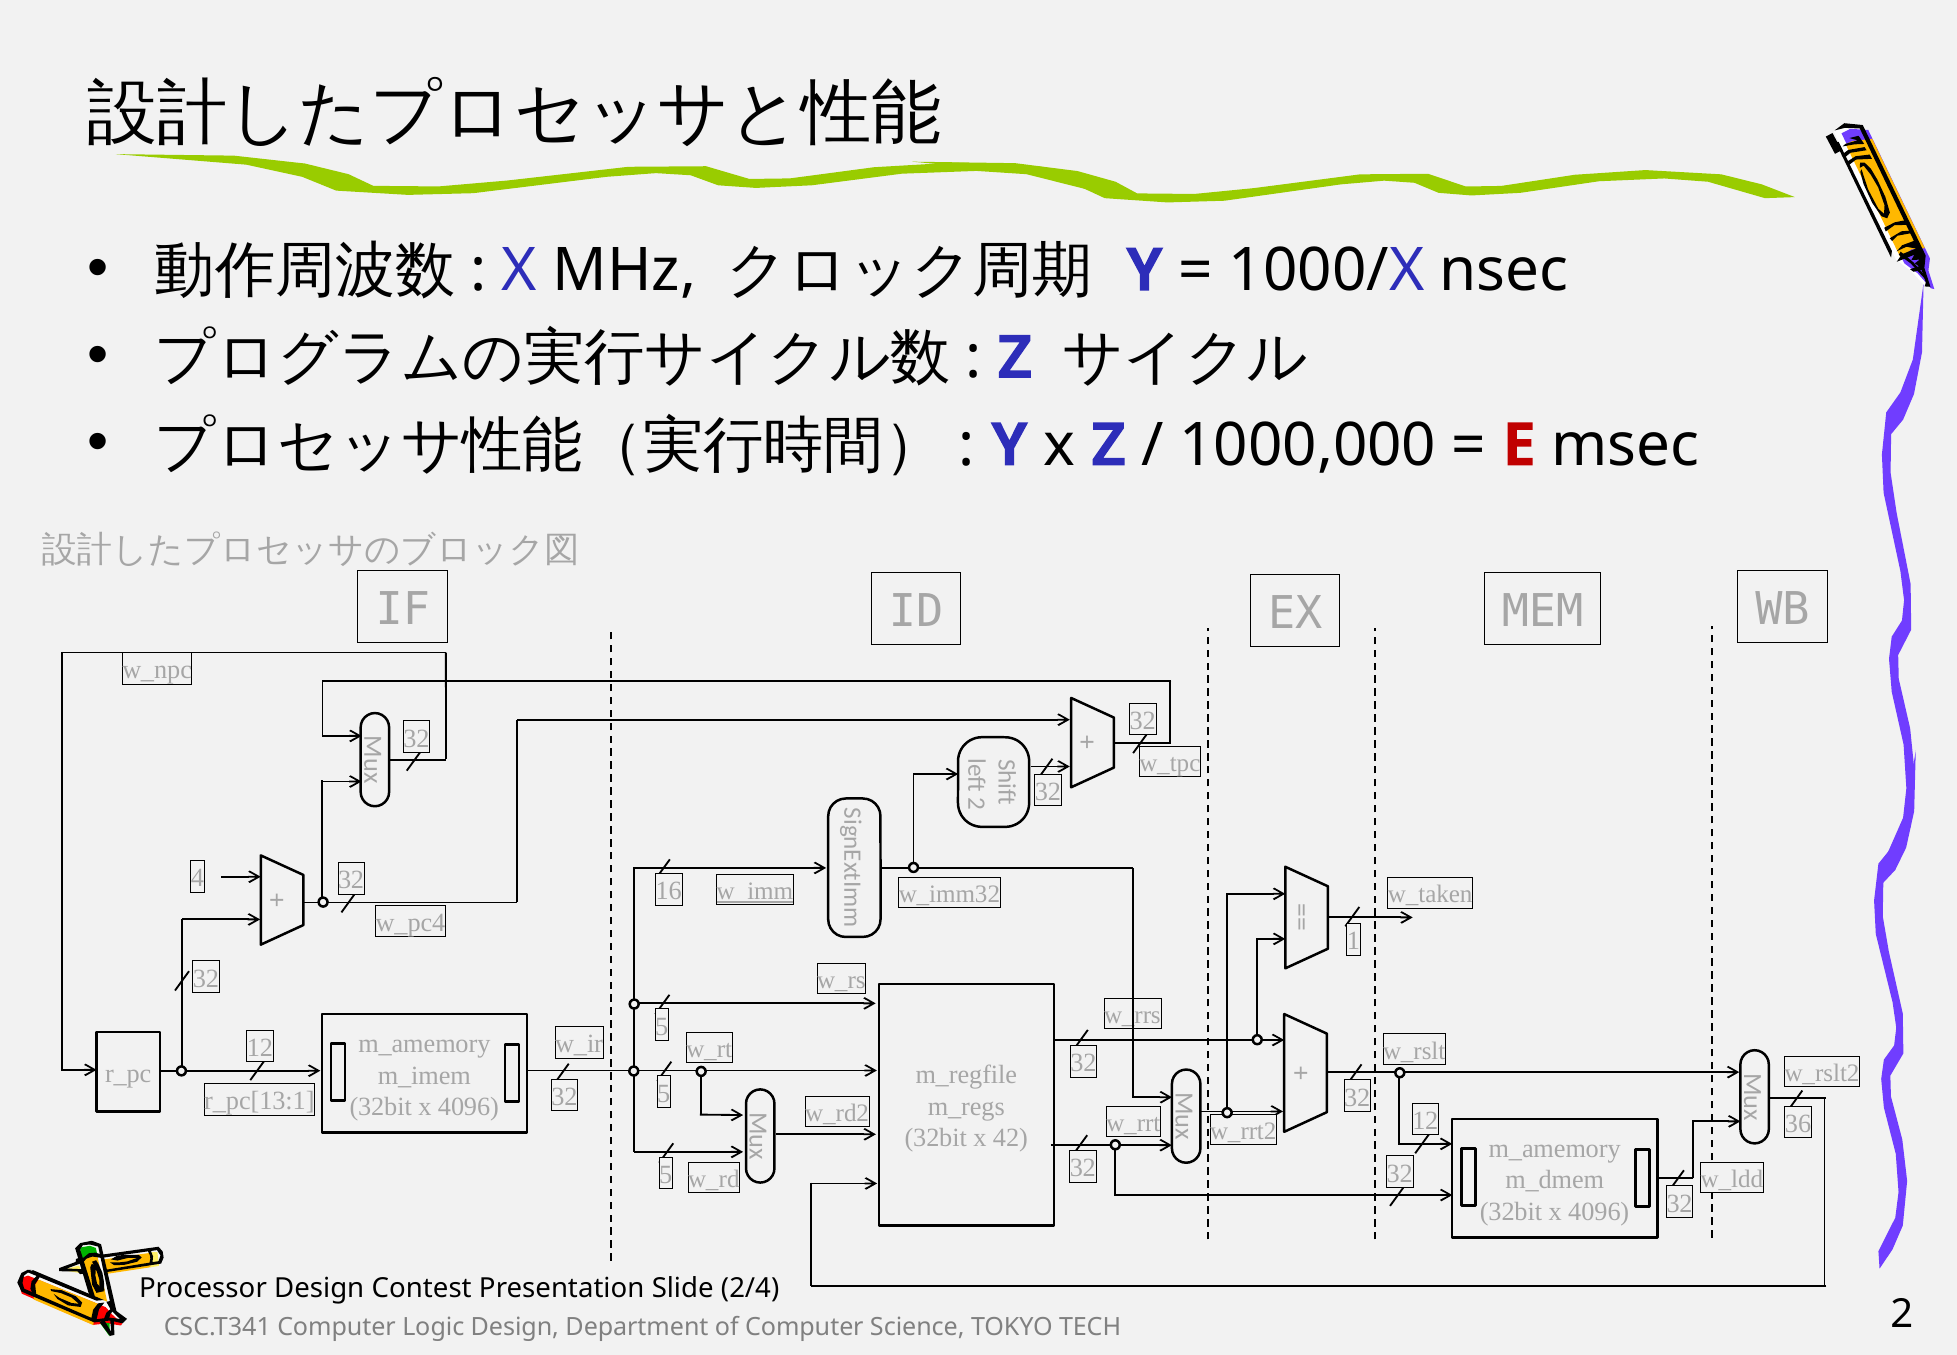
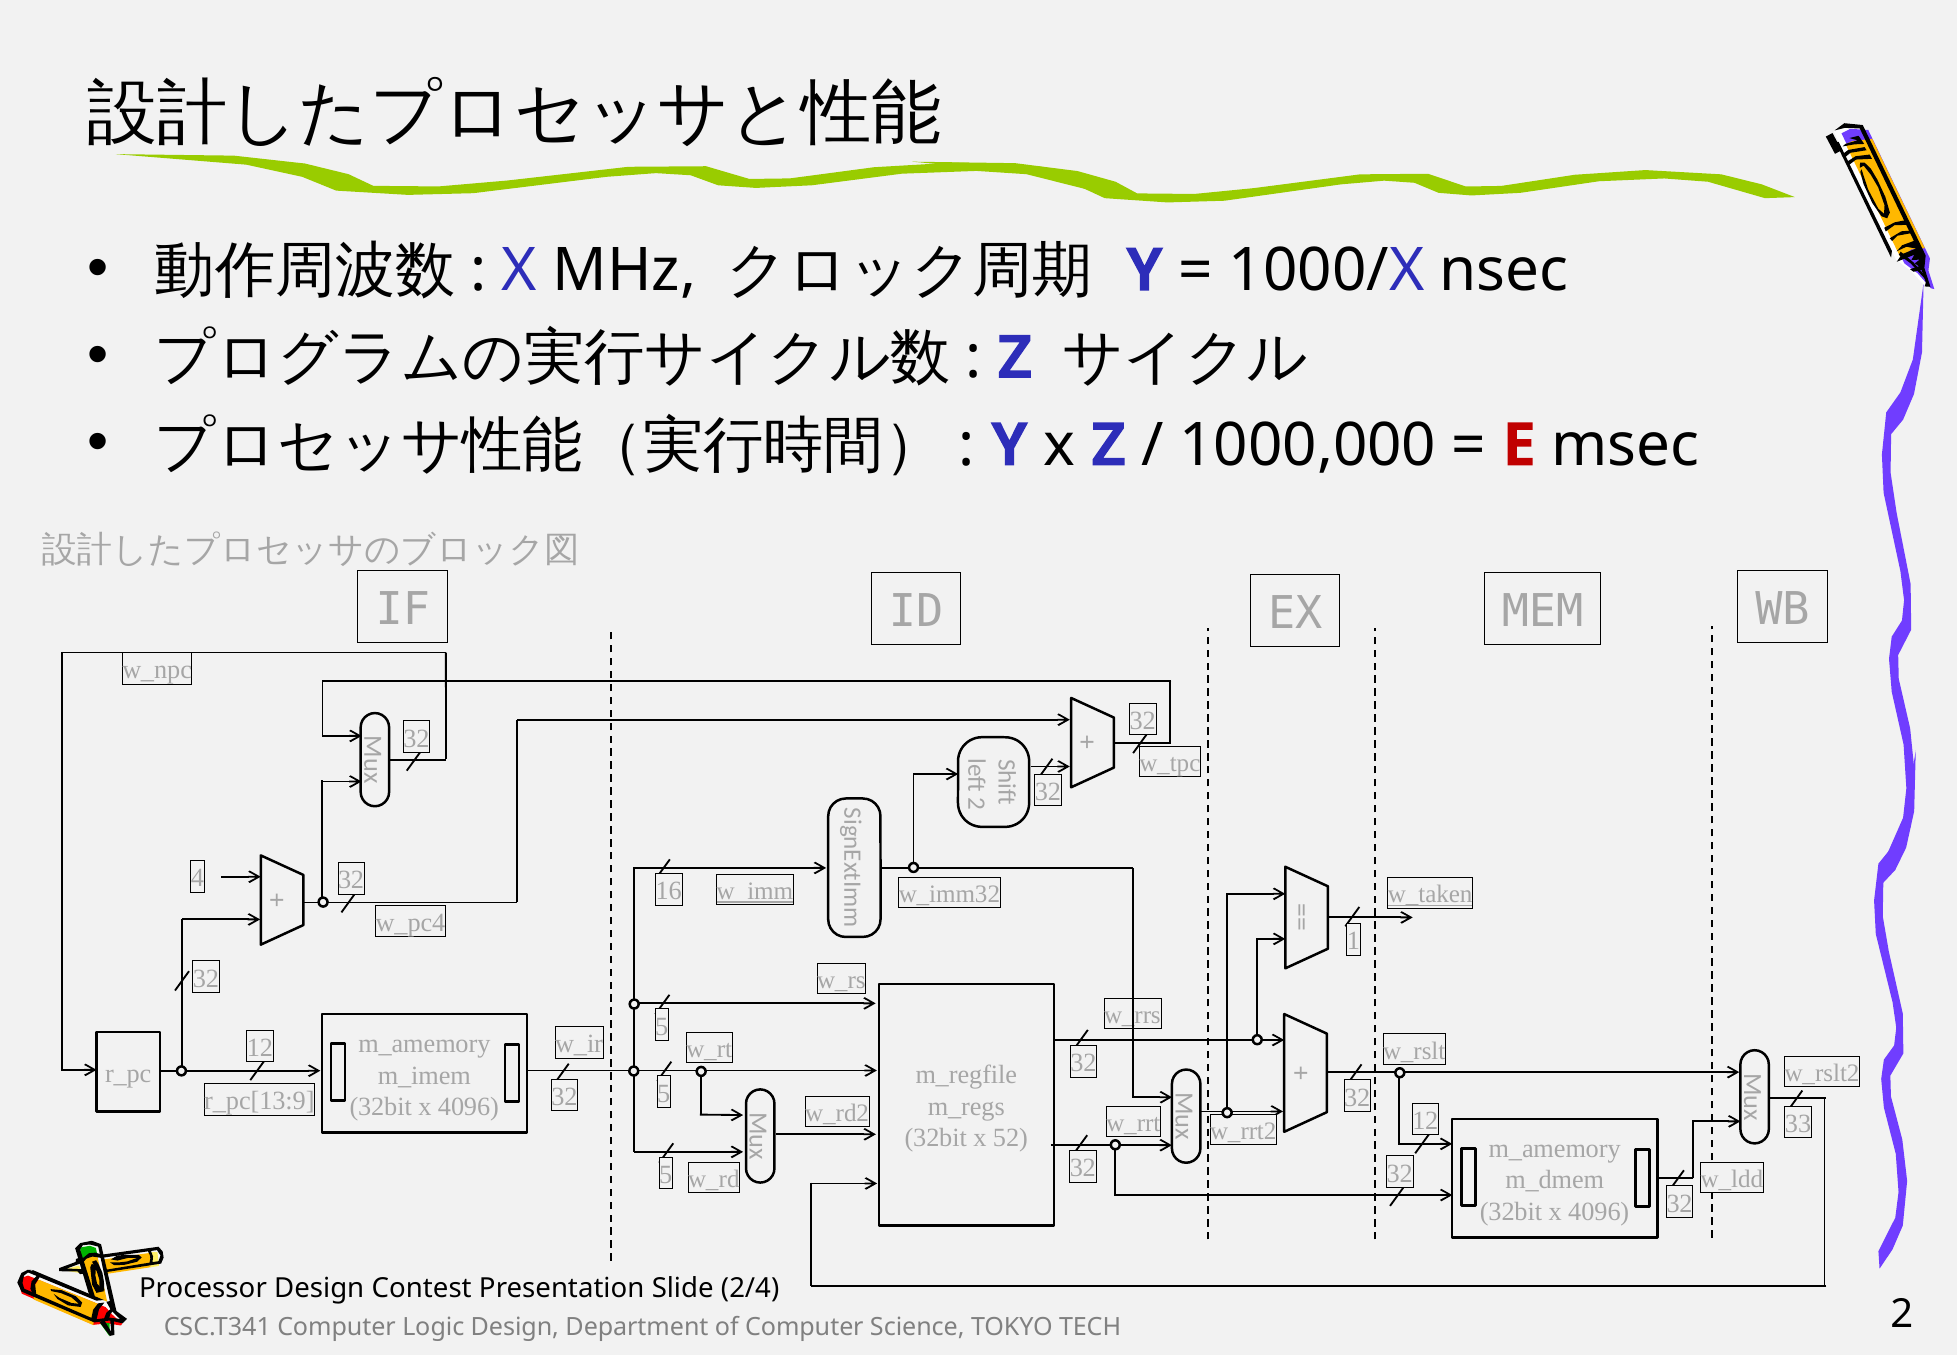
w_taken underline: none -> present
r_pc[13:1: r_pc[13:1 -> r_pc[13:9
36: 36 -> 33
42: 42 -> 52
